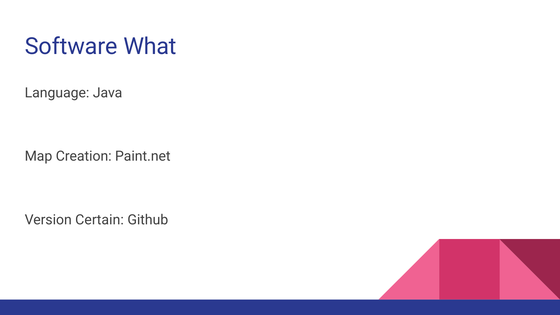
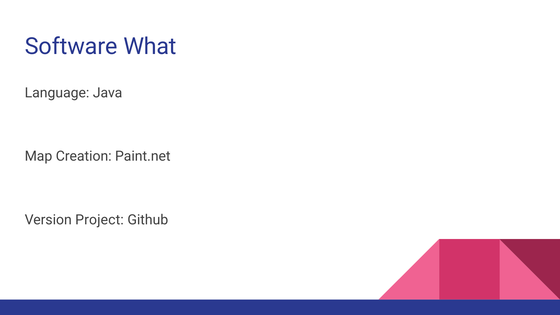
Certain: Certain -> Project
